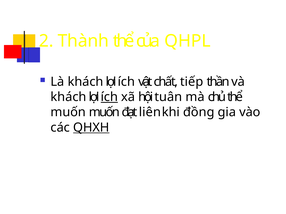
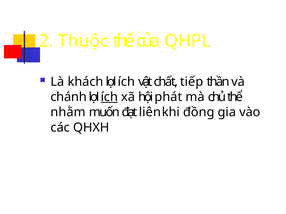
Thành: Thành -> Thuộc
khách at (68, 97): khách -> chánh
tuân: tuân -> phát
muốn at (68, 112): muốn -> nhằm
QHXH underline: present -> none
